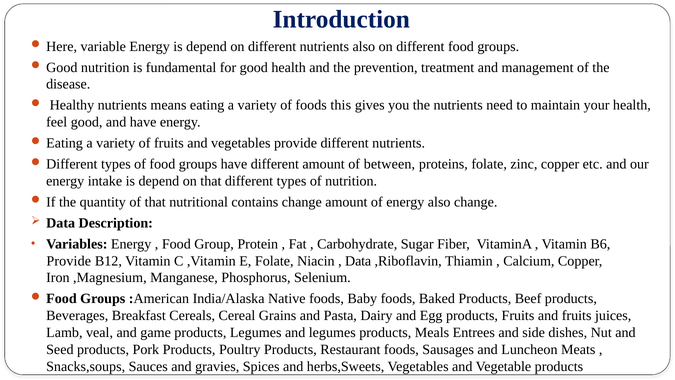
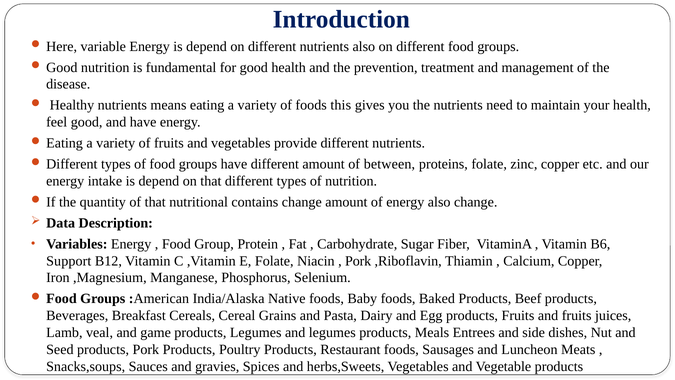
Provide at (69, 261): Provide -> Support
Data at (358, 261): Data -> Pork
